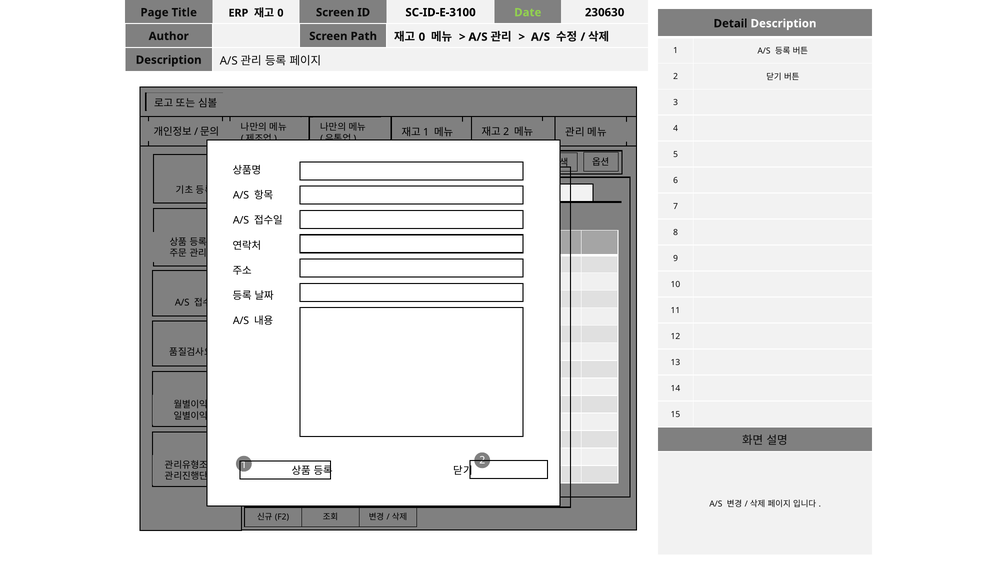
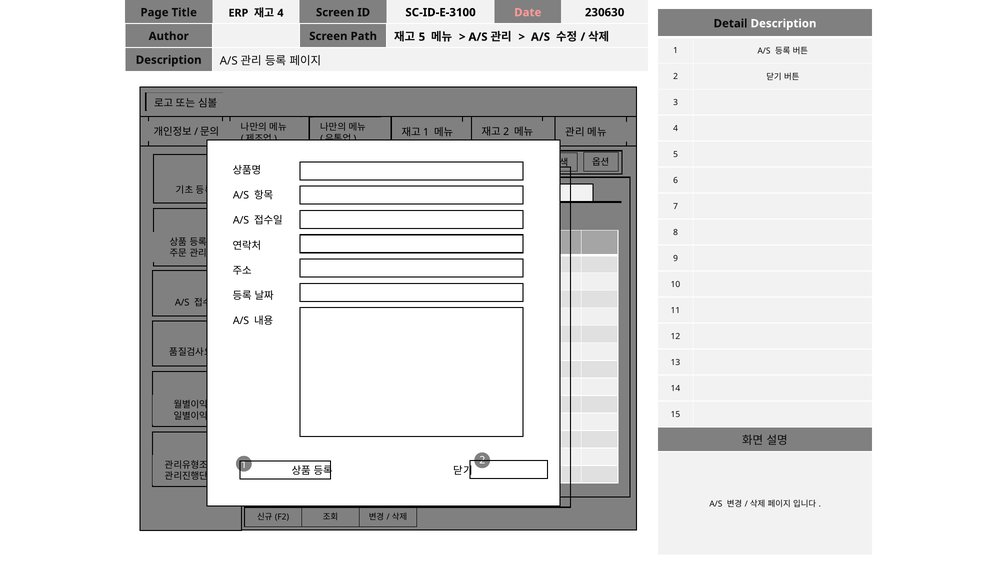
0 at (280, 13): 0 -> 4
Date colour: light green -> pink
0 at (422, 37): 0 -> 5
